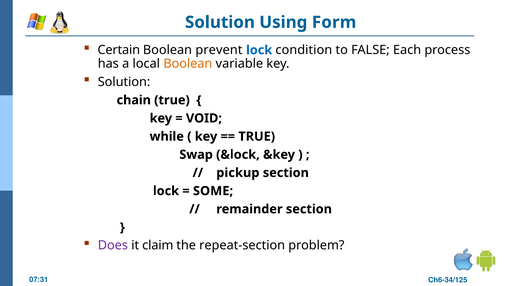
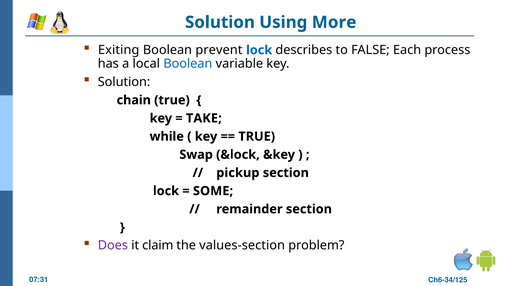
Form: Form -> More
Certain: Certain -> Exiting
condition: condition -> describes
Boolean at (188, 64) colour: orange -> blue
VOID: VOID -> TAKE
repeat-section: repeat-section -> values-section
